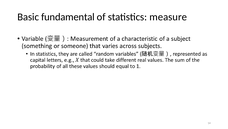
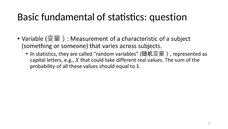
measure: measure -> question
